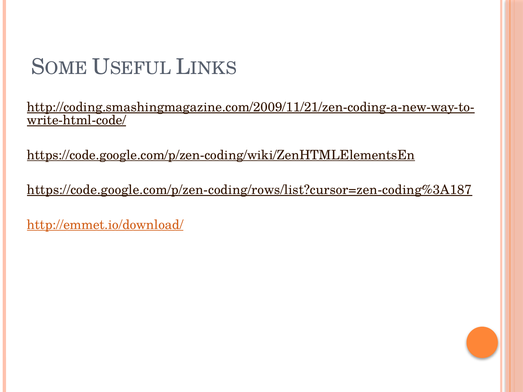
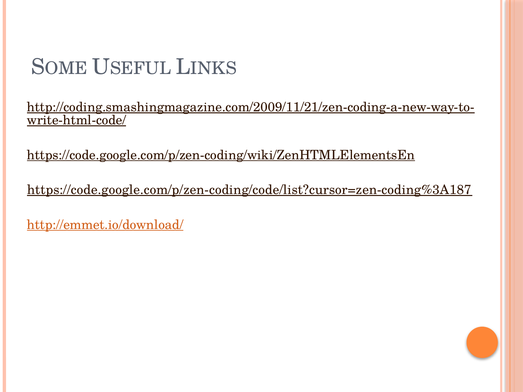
https://code.google.com/p/zen-coding/rows/list?cursor=zen-coding%3A187: https://code.google.com/p/zen-coding/rows/list?cursor=zen-coding%3A187 -> https://code.google.com/p/zen-coding/code/list?cursor=zen-coding%3A187
